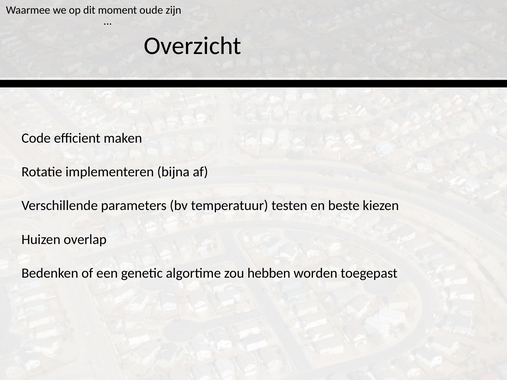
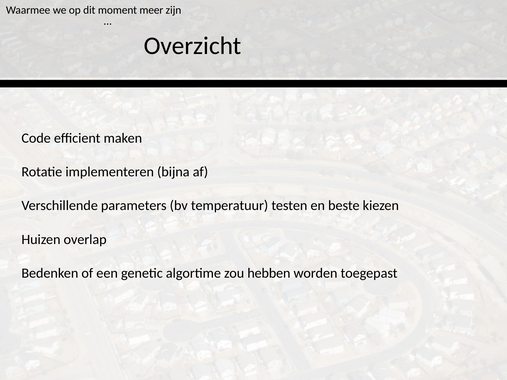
oude: oude -> meer
